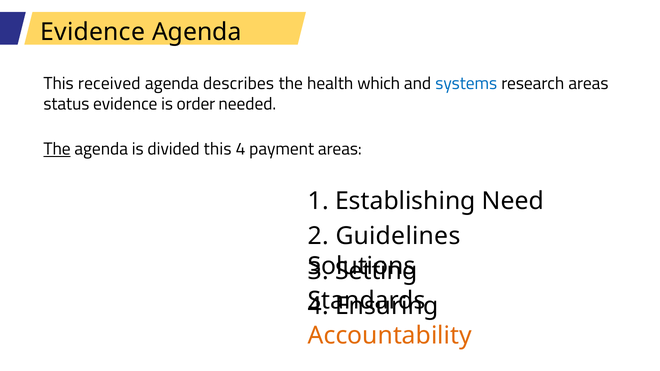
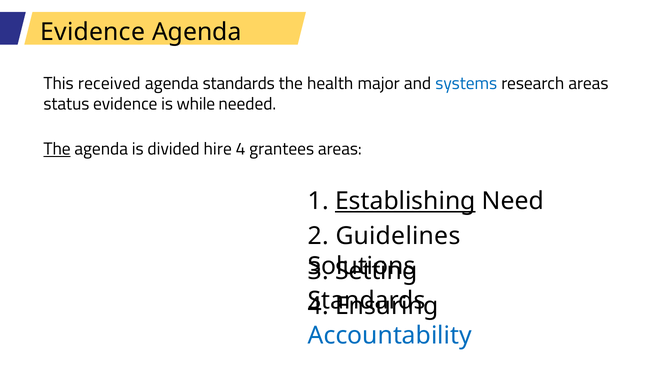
agenda describes: describes -> standards
which: which -> major
order: order -> while
divided this: this -> hire
payment: payment -> grantees
Establishing underline: none -> present
Accountability colour: orange -> blue
